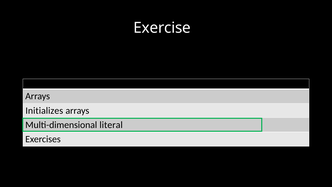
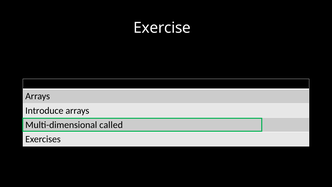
Initializes: Initializes -> Introduce
literal: literal -> called
